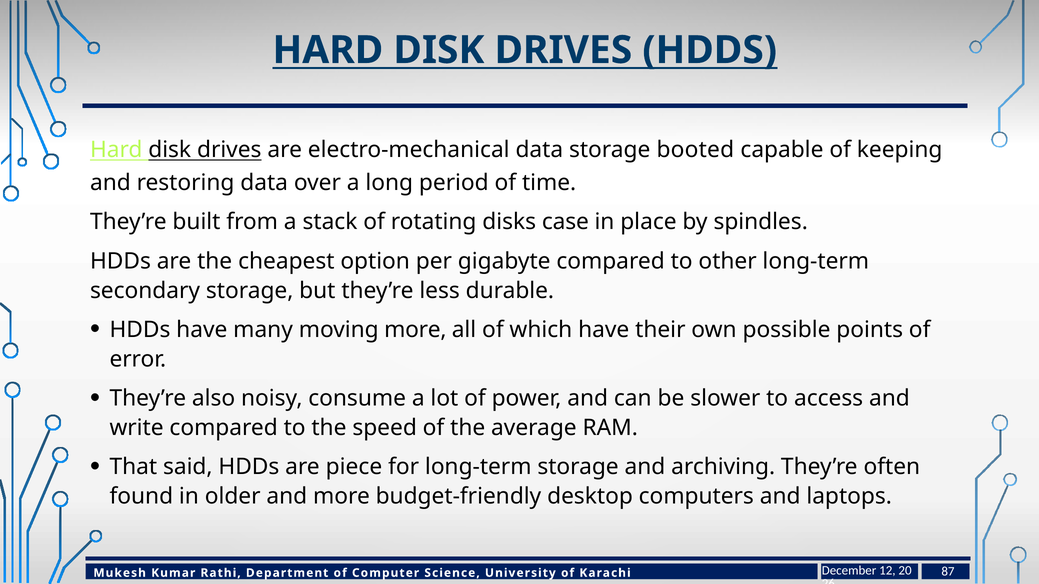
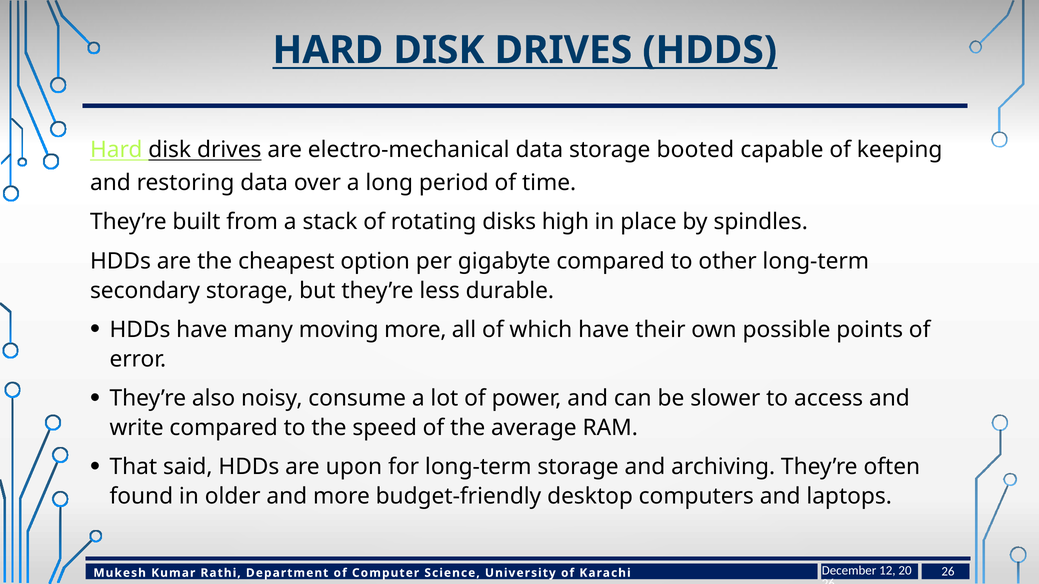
case: case -> high
piece: piece -> upon
87 at (948, 572): 87 -> 26
